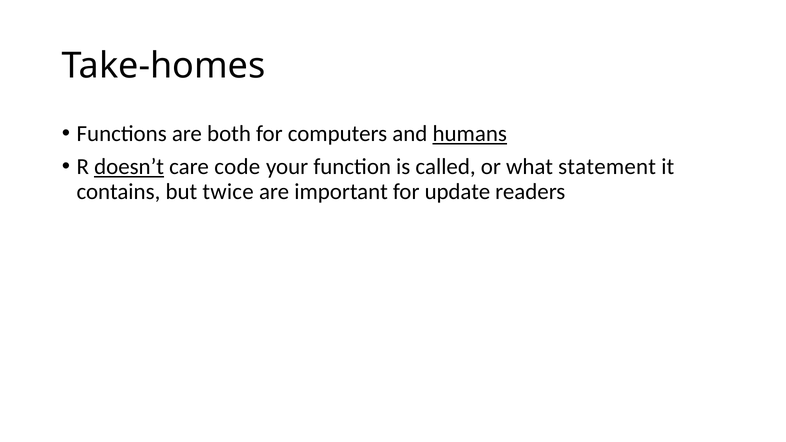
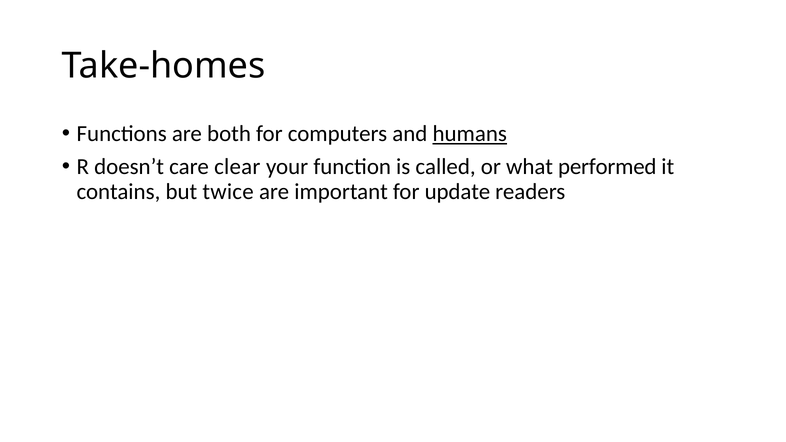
doesn’t underline: present -> none
code: code -> clear
statement: statement -> performed
